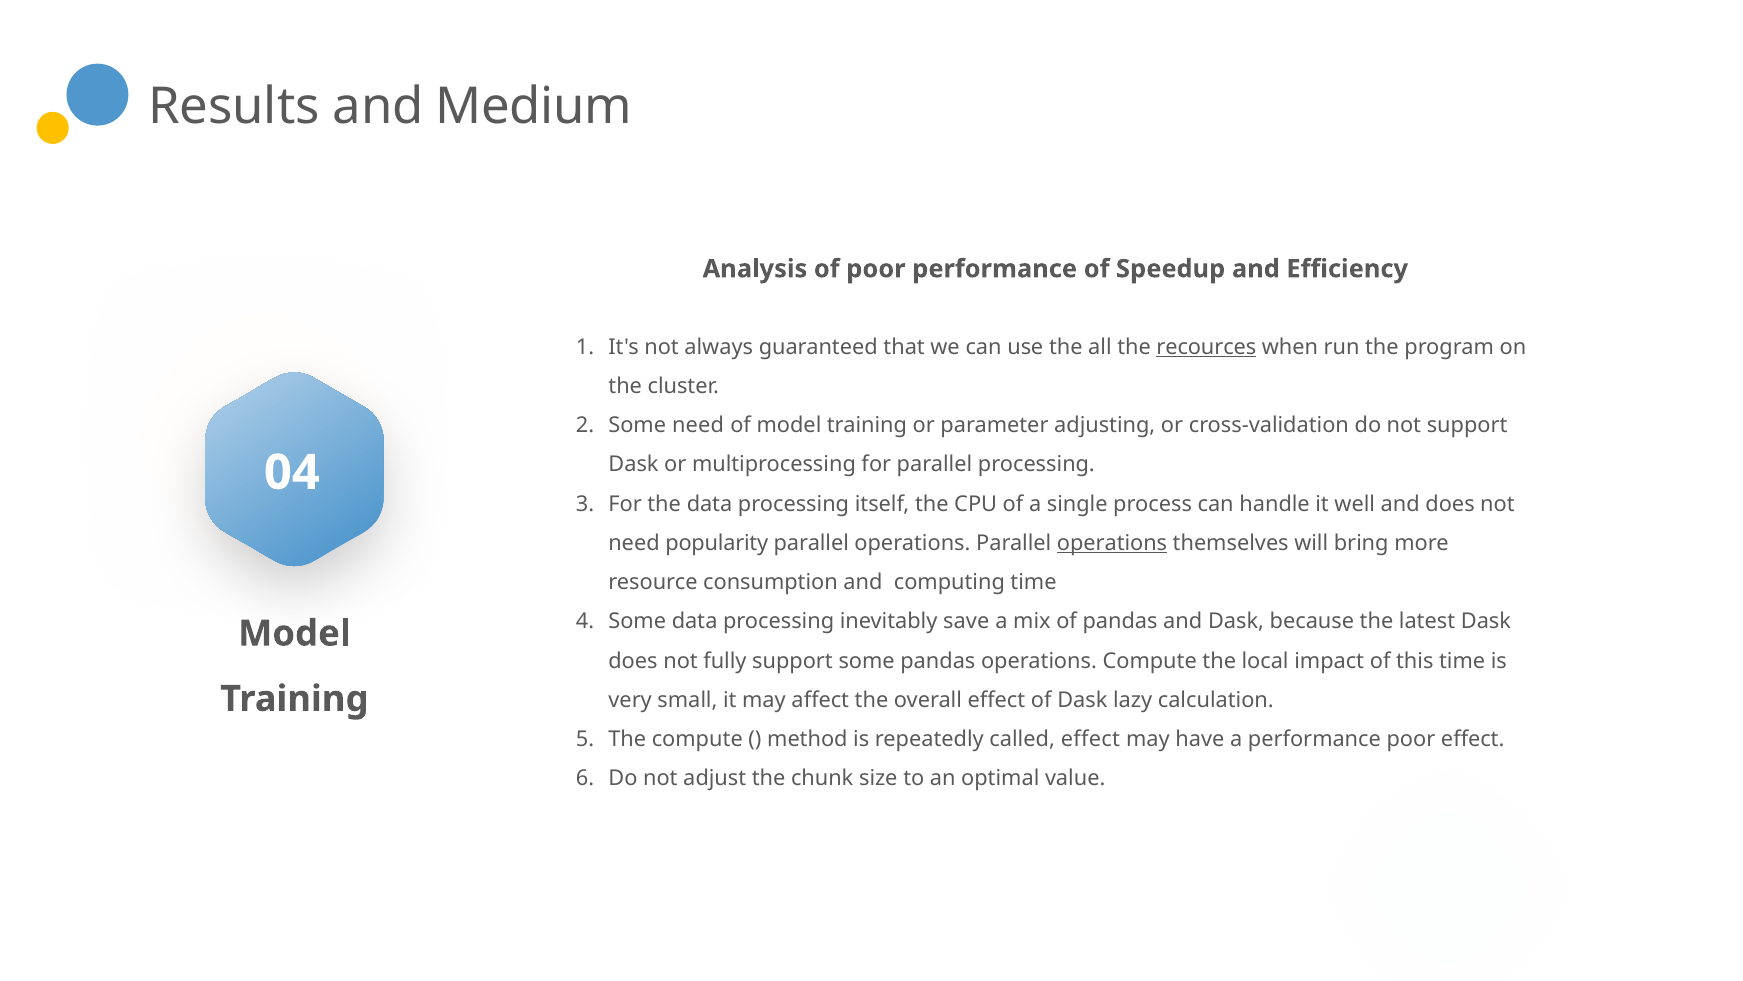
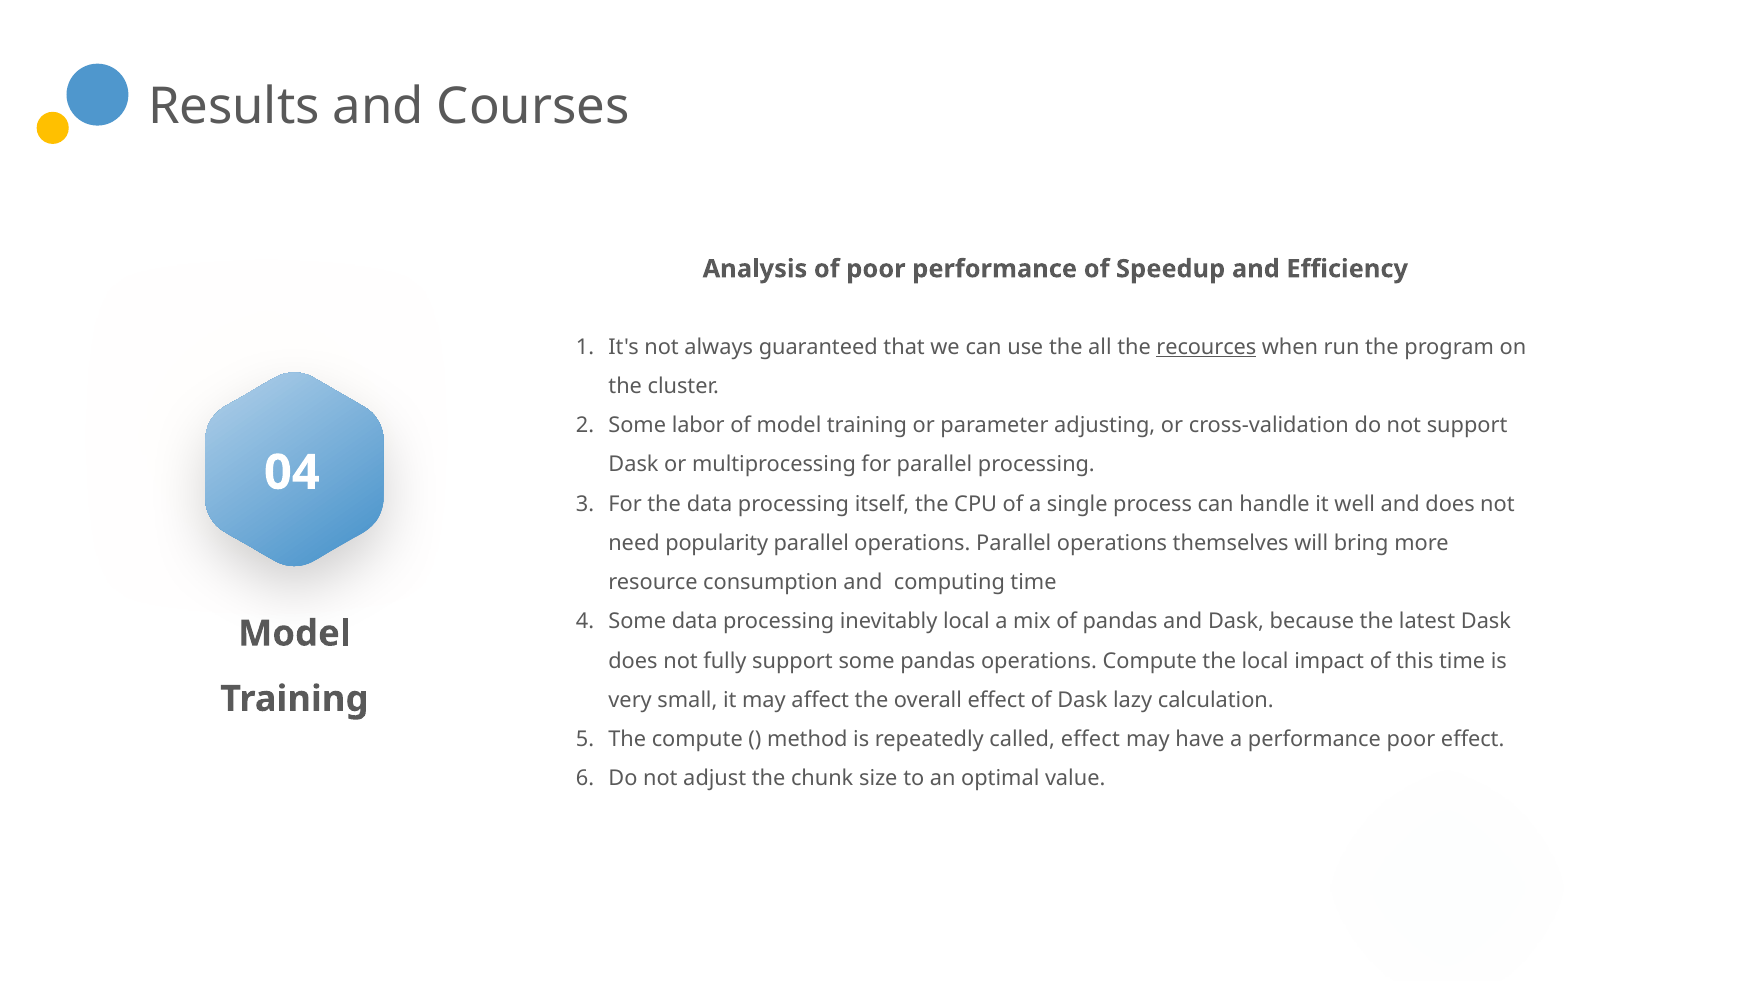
Medium: Medium -> Courses
Some need: need -> labor
operations at (1112, 543) underline: present -> none
inevitably save: save -> local
